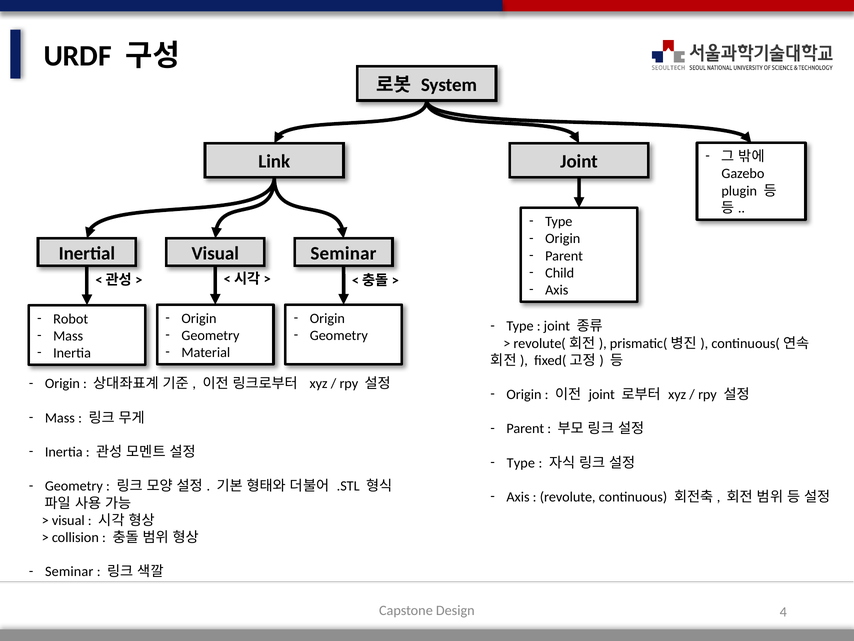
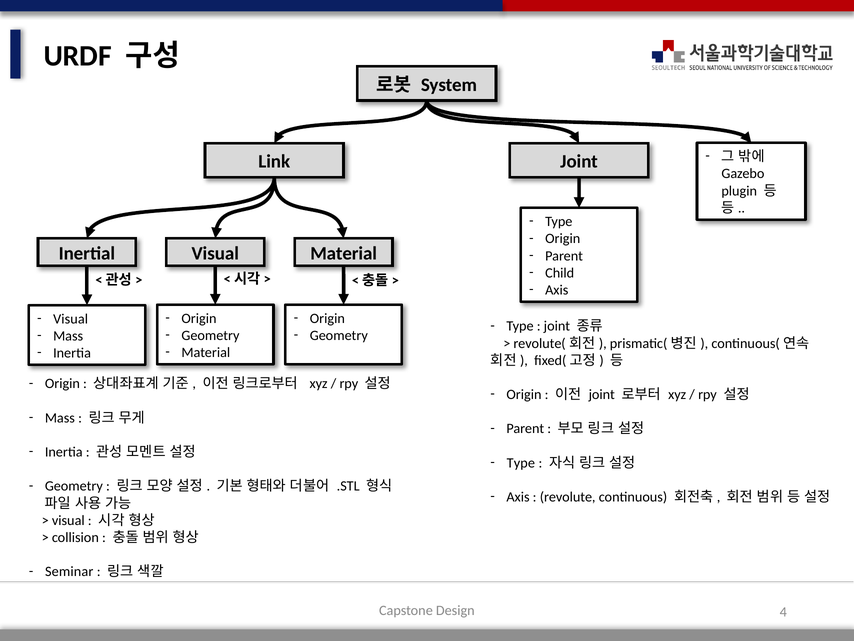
Visual Seminar: Seminar -> Material
Robot at (71, 319): Robot -> Visual
